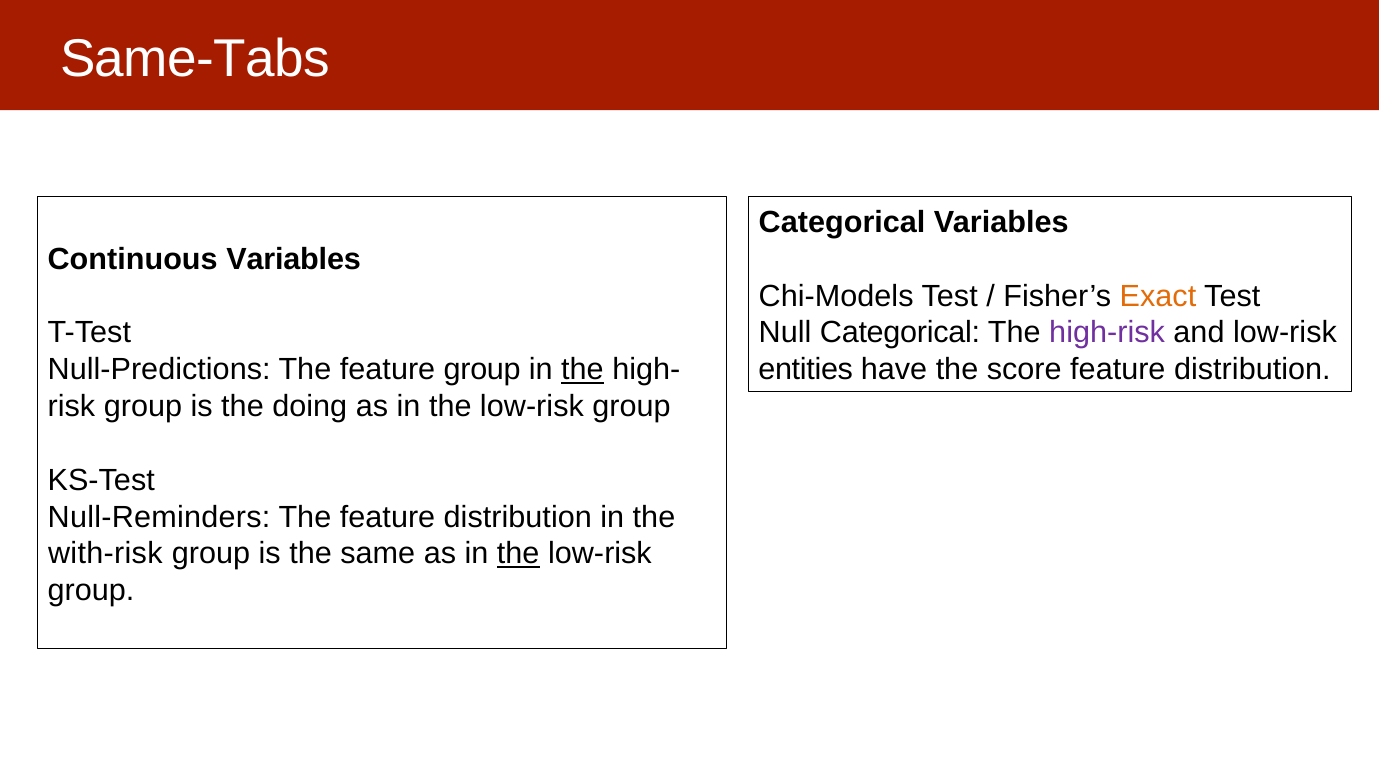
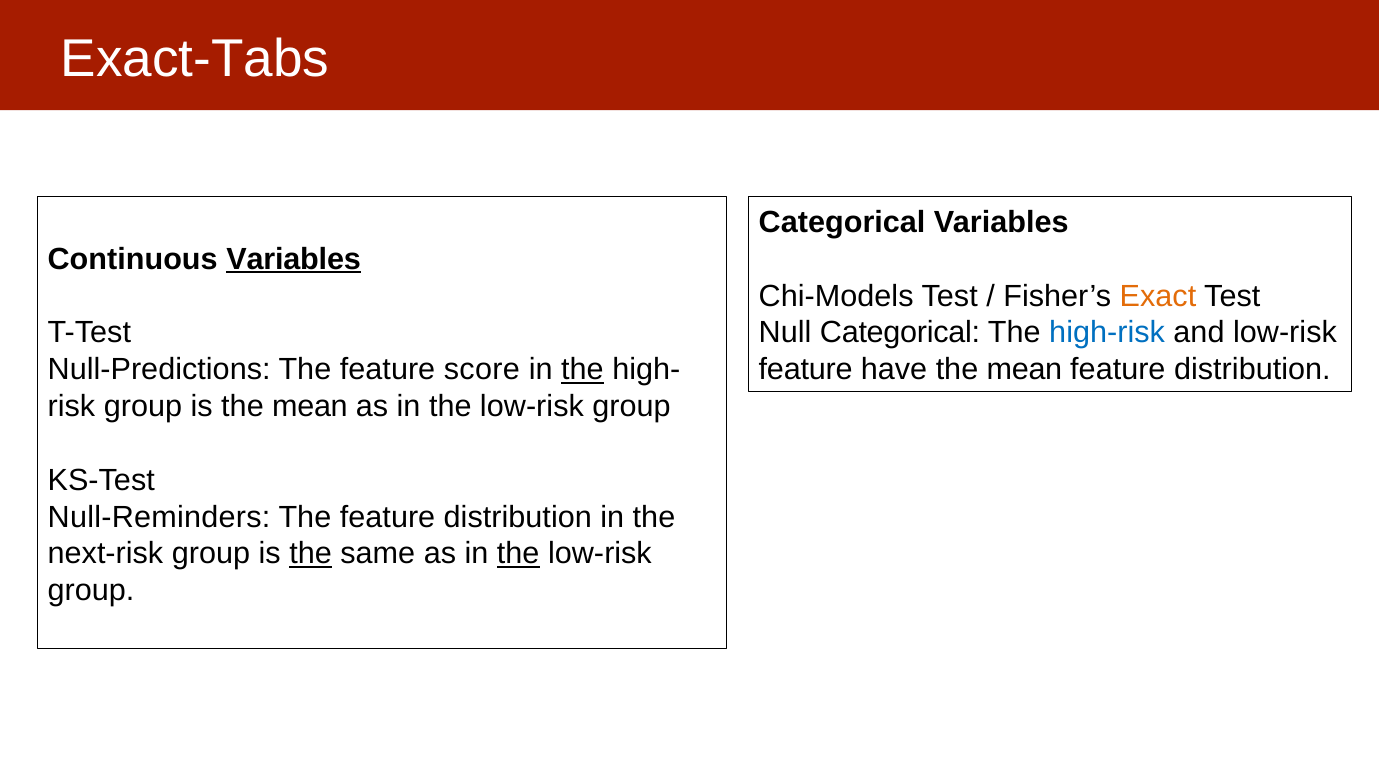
Same-Tabs: Same-Tabs -> Exact-Tabs
Variables at (294, 259) underline: none -> present
high-risk colour: purple -> blue
feature group: group -> score
entities at (806, 370): entities -> feature
have the score: score -> mean
is the doing: doing -> mean
with-risk: with-risk -> next-risk
the at (311, 554) underline: none -> present
